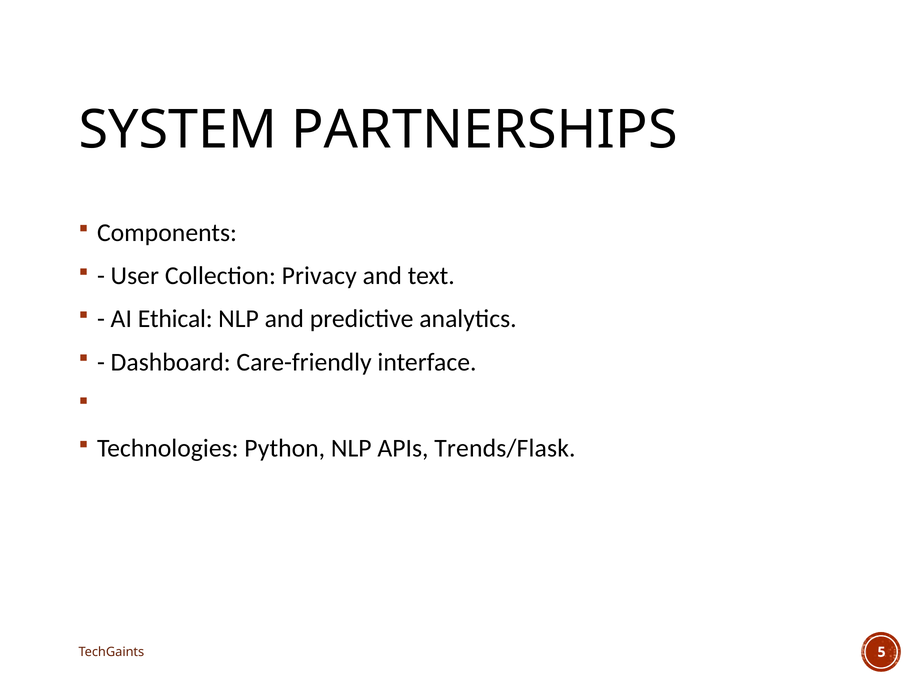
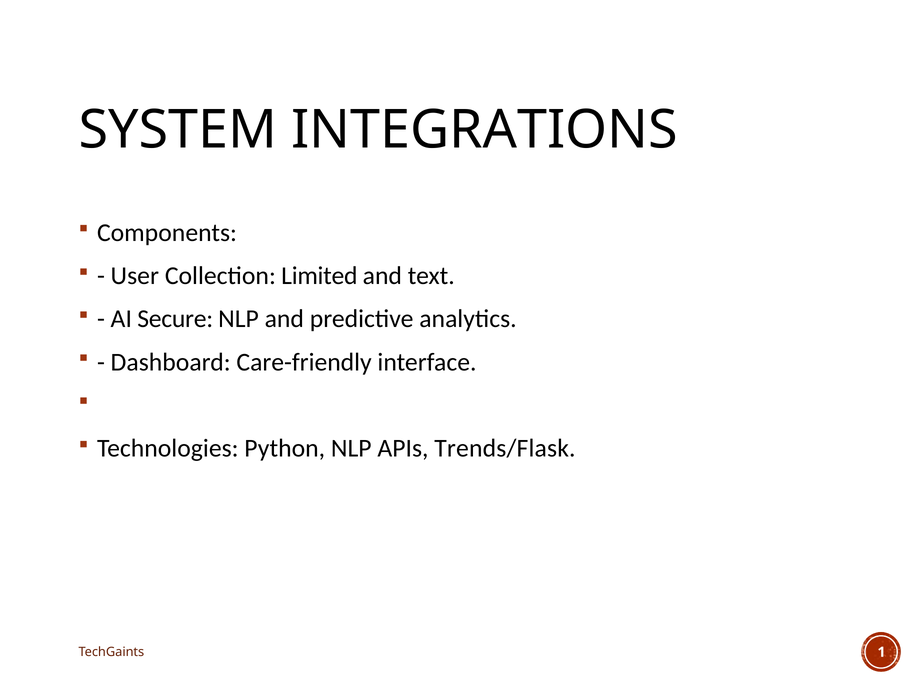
PARTNERSHIPS: PARTNERSHIPS -> INTEGRATIONS
Privacy: Privacy -> Limited
Ethical: Ethical -> Secure
5: 5 -> 1
